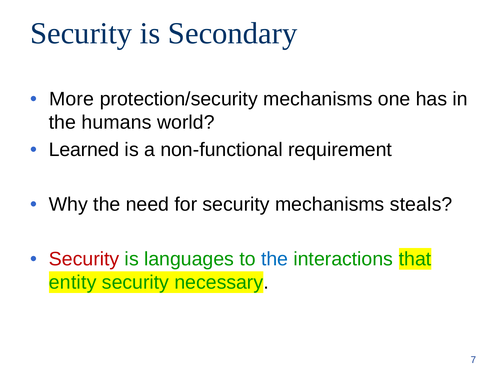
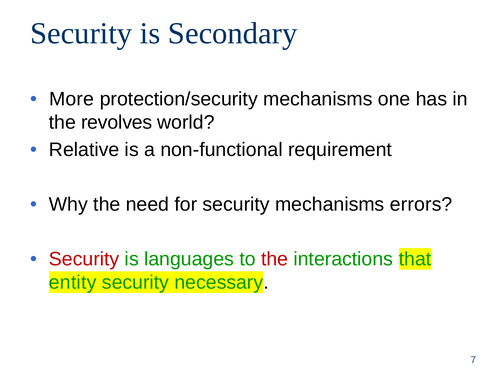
humans: humans -> revolves
Learned: Learned -> Relative
steals: steals -> errors
the at (275, 259) colour: blue -> red
